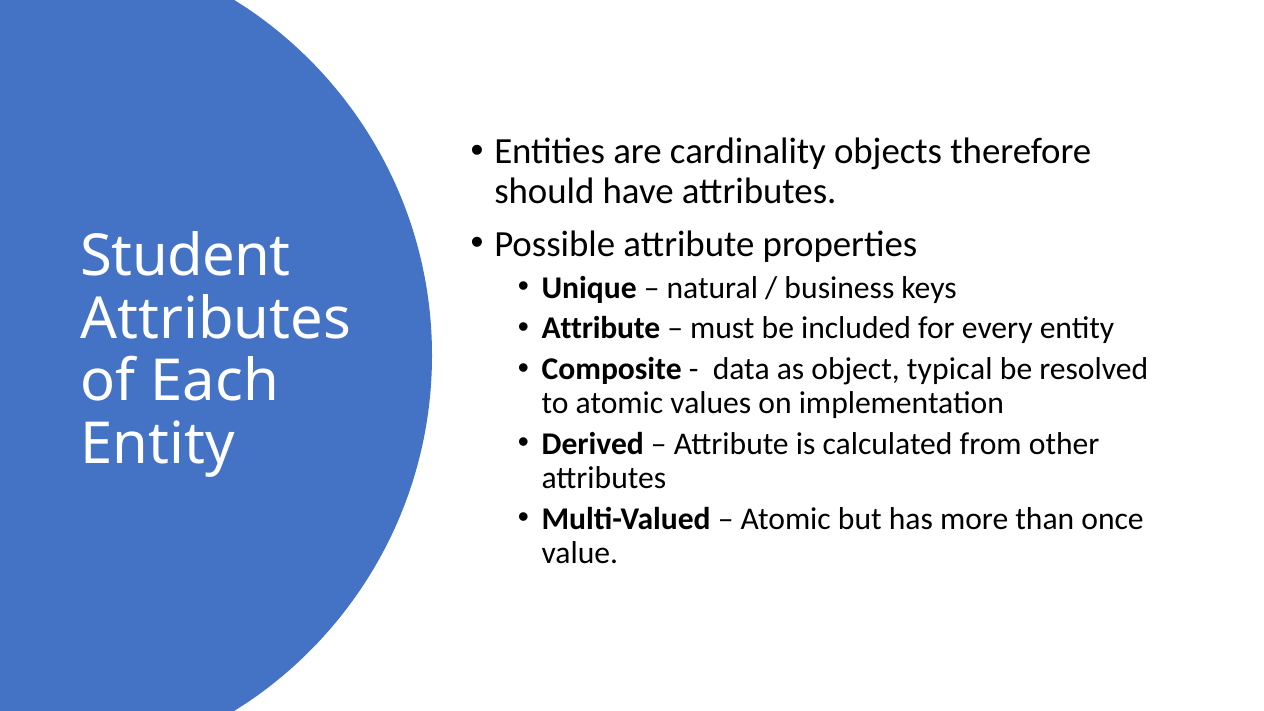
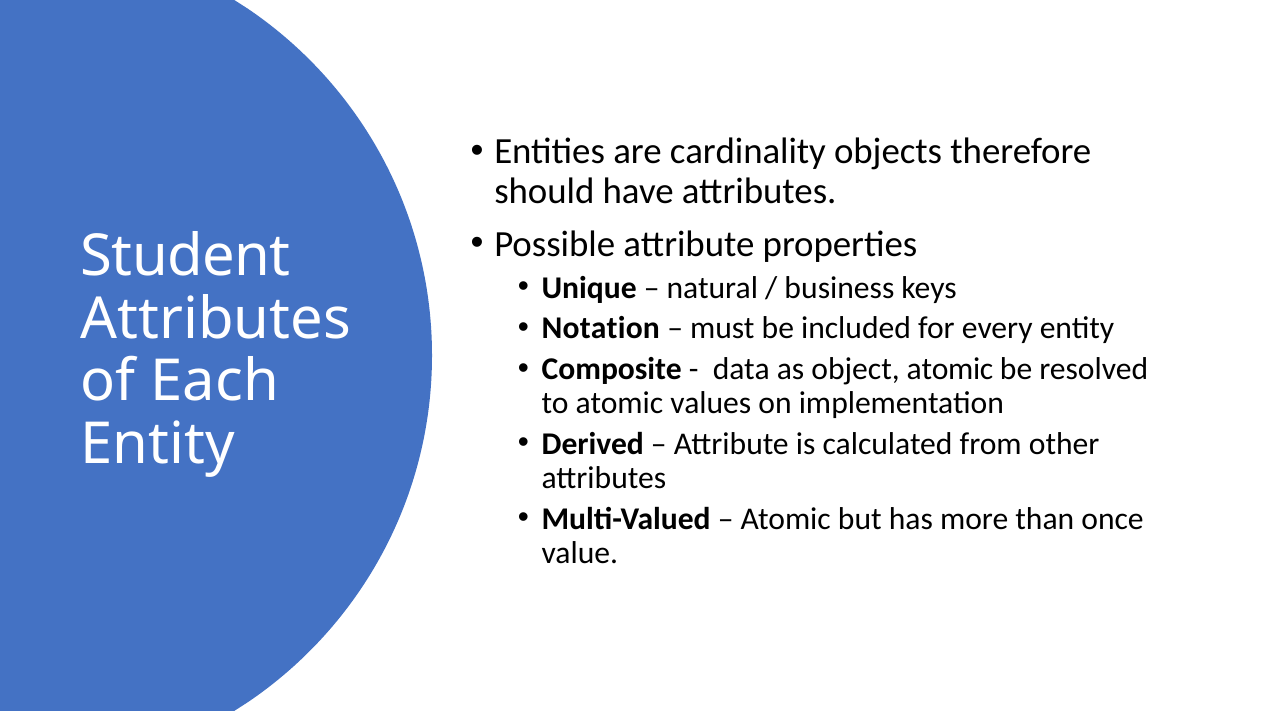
Attribute at (601, 328): Attribute -> Notation
object typical: typical -> atomic
